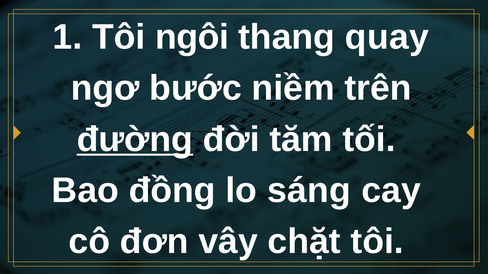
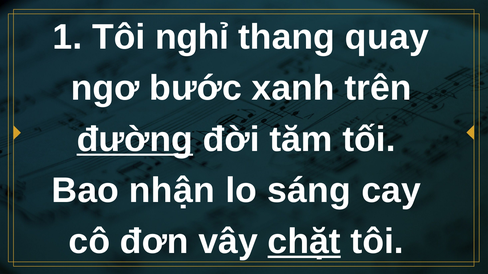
ngôi: ngôi -> nghỉ
niềm: niềm -> xanh
đồng: đồng -> nhận
chặt underline: none -> present
